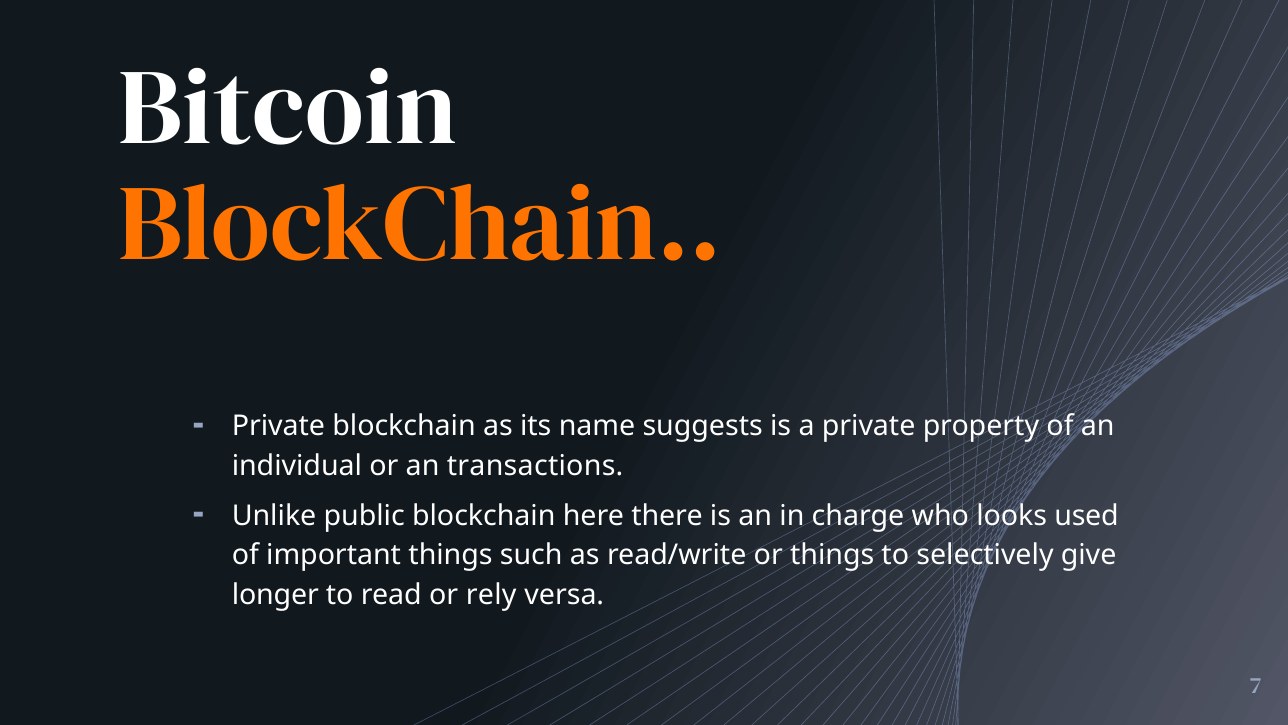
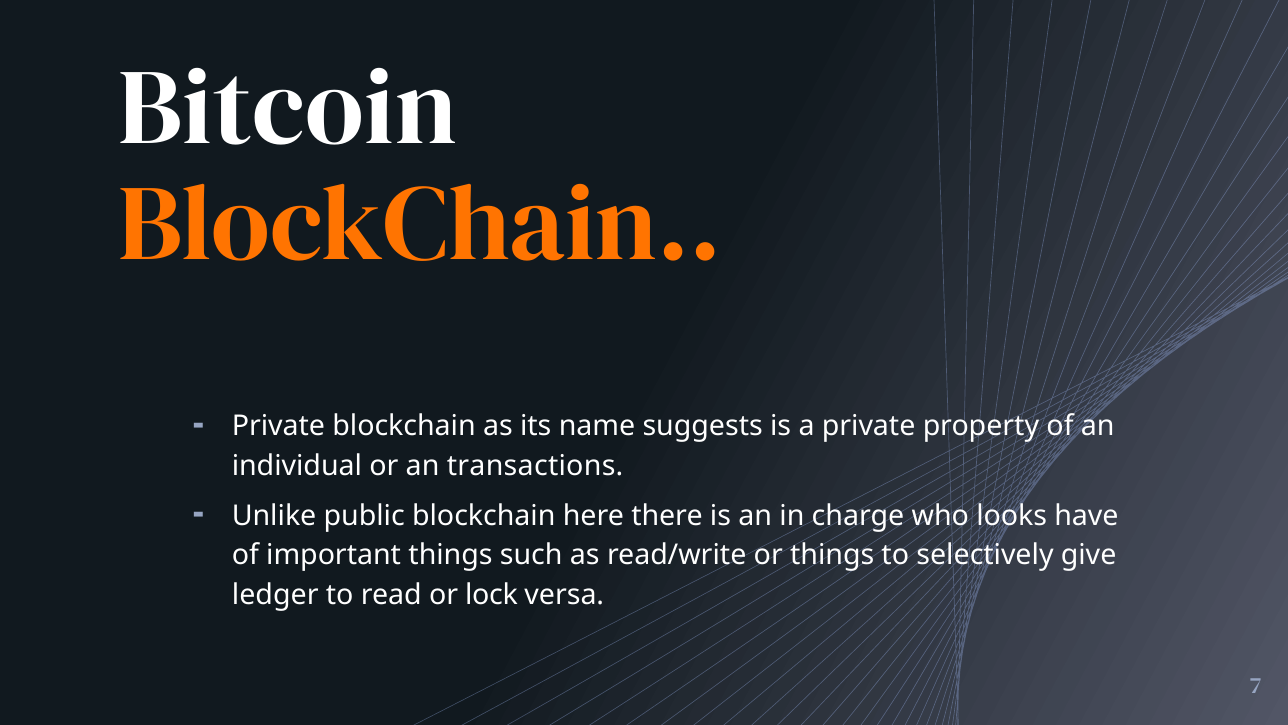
used: used -> have
longer: longer -> ledger
rely: rely -> lock
